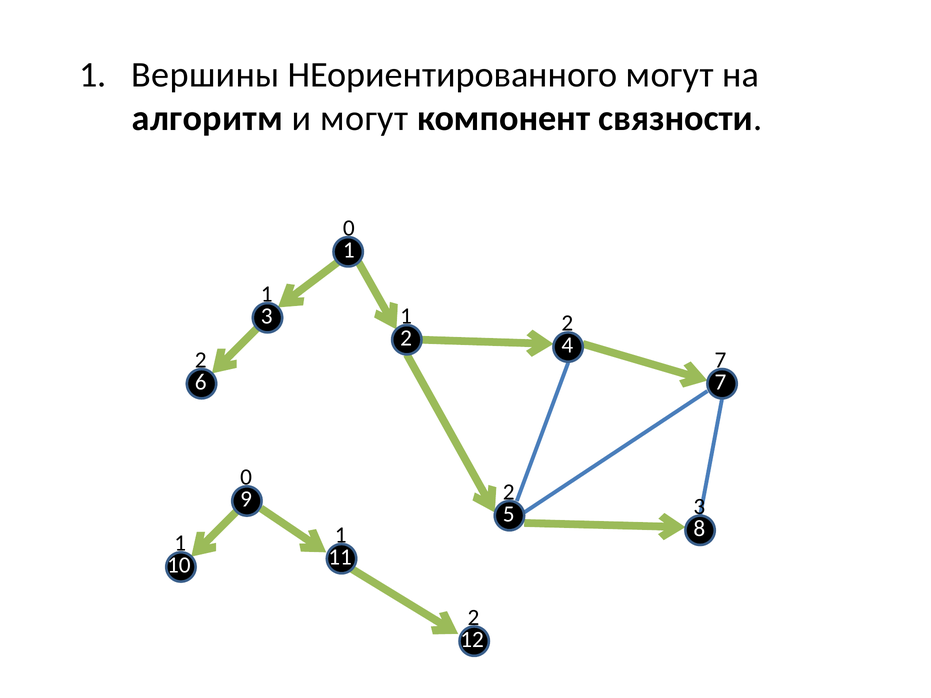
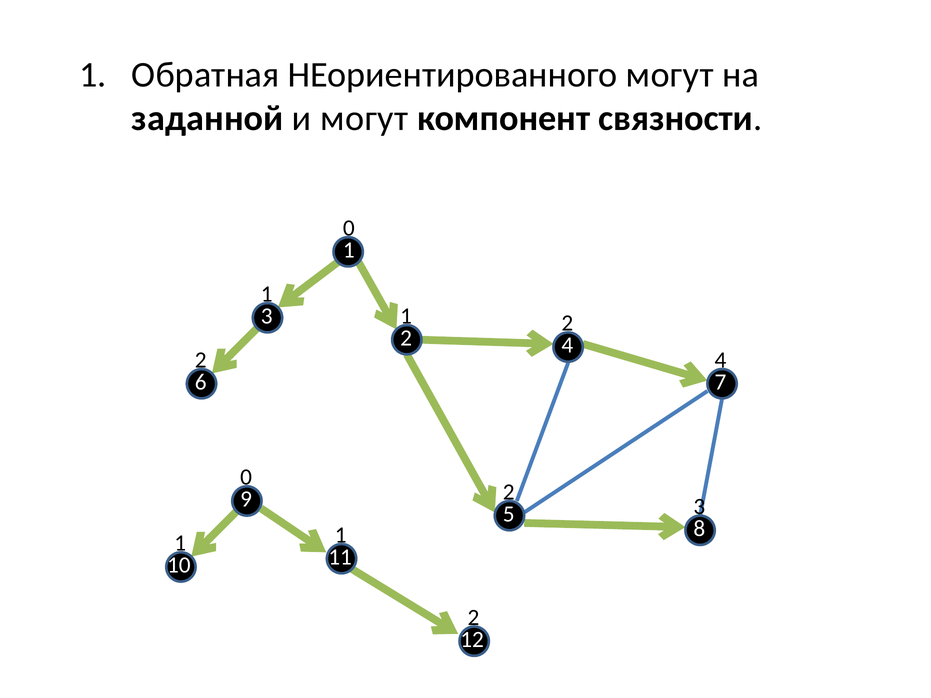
Вершины: Вершины -> Обратная
алгоритм: алгоритм -> заданной
2 7: 7 -> 4
